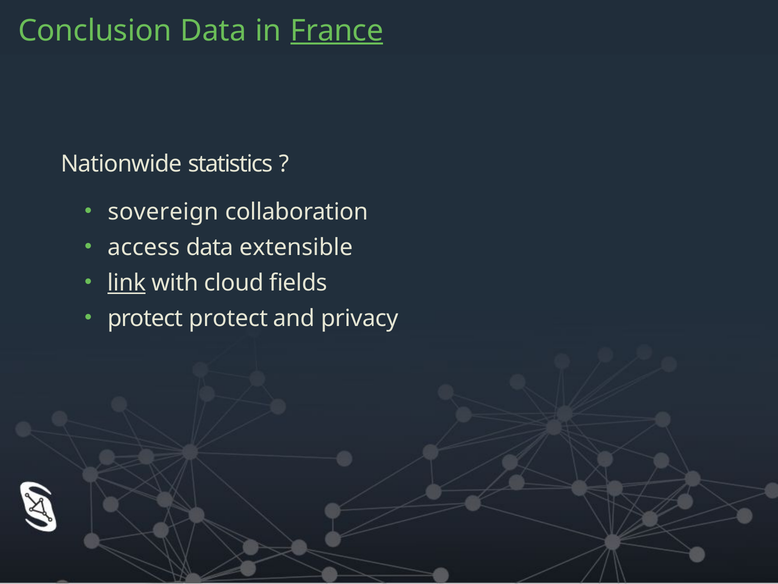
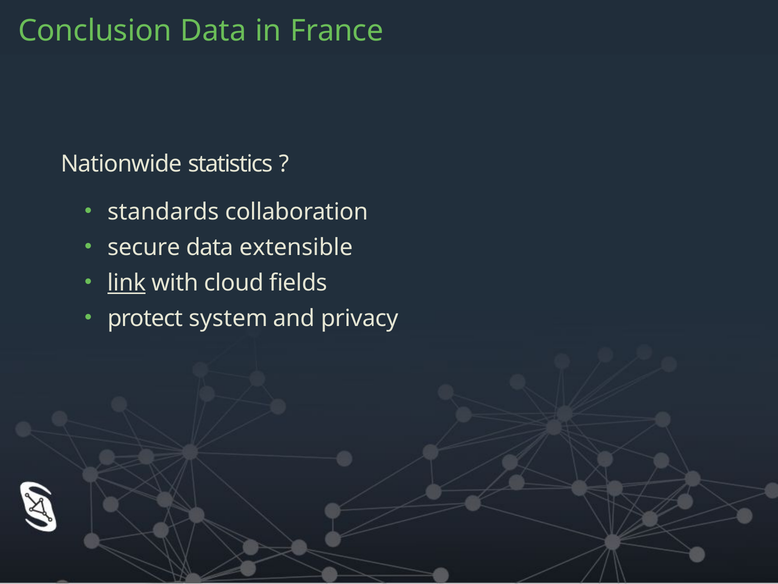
France underline: present -> none
sovereign: sovereign -> standards
access: access -> secure
protect protect: protect -> system
